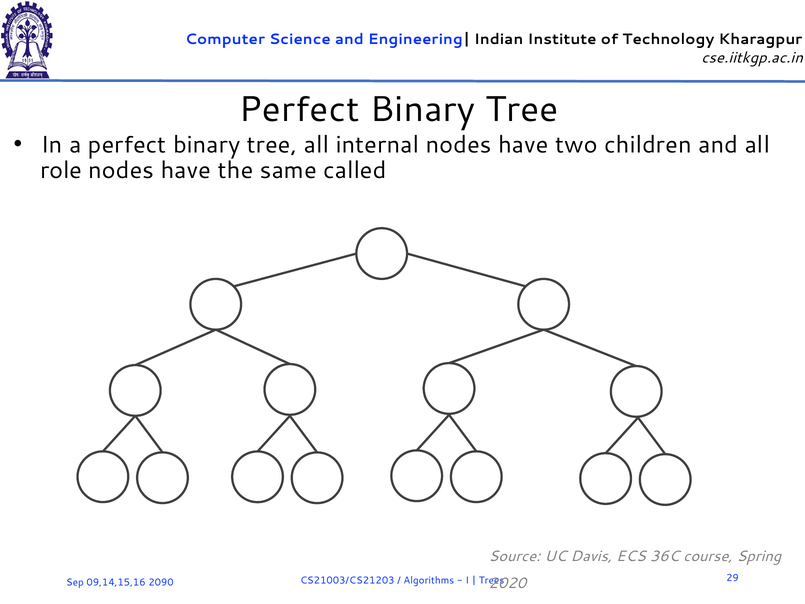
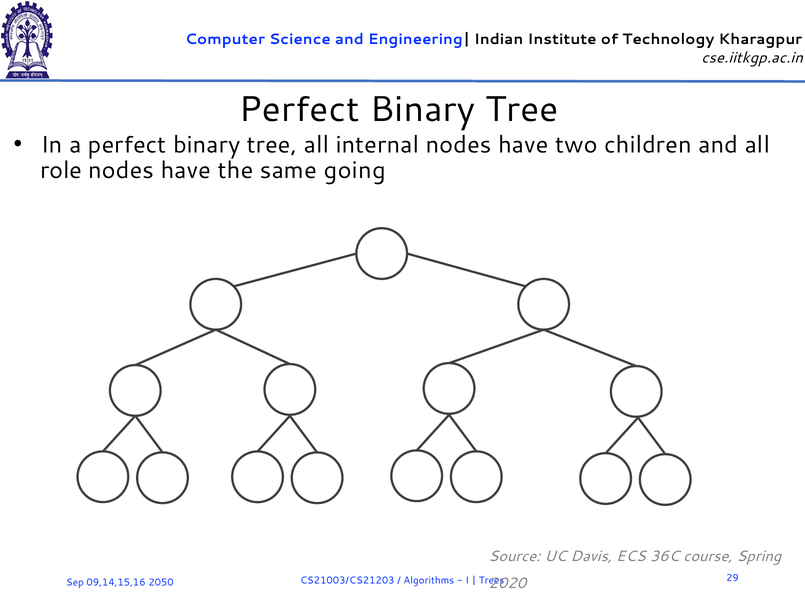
called: called -> going
2090: 2090 -> 2050
